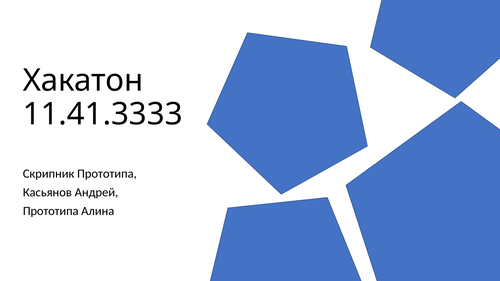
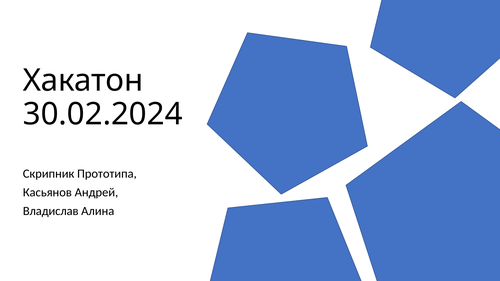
11.41.3333: 11.41.3333 -> 30.02.2024
Прототипа at (51, 211): Прототипа -> Владислав
